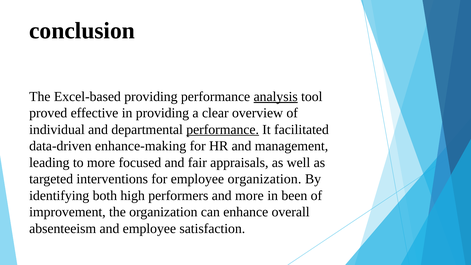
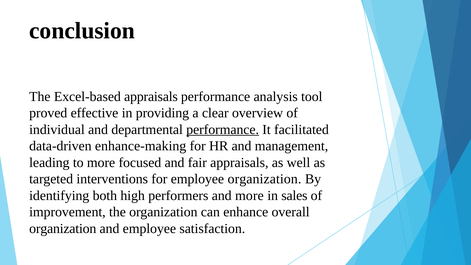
Excel-based providing: providing -> appraisals
analysis underline: present -> none
been: been -> sales
absenteeism at (63, 228): absenteeism -> organization
